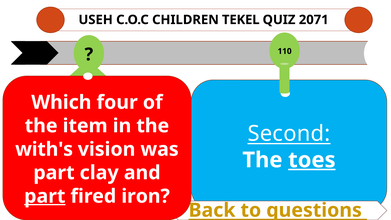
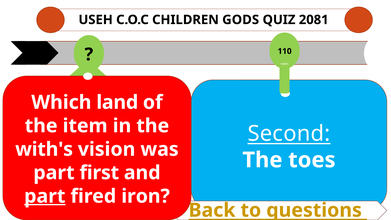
TEKEL: TEKEL -> GODS
2071: 2071 -> 2081
four: four -> land
toes underline: present -> none
clay: clay -> first
